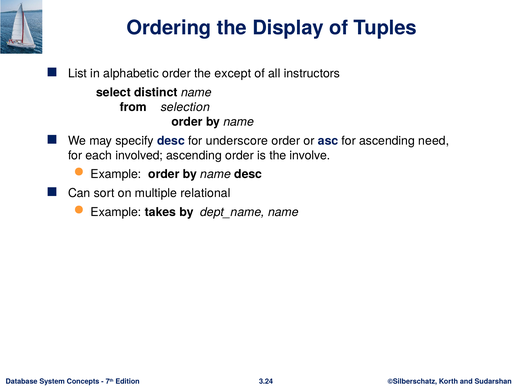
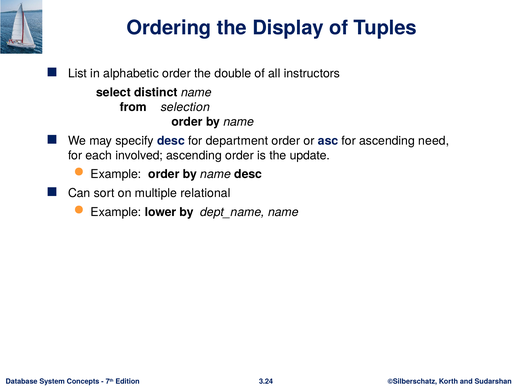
except: except -> double
underscore: underscore -> department
involve: involve -> update
takes: takes -> lower
